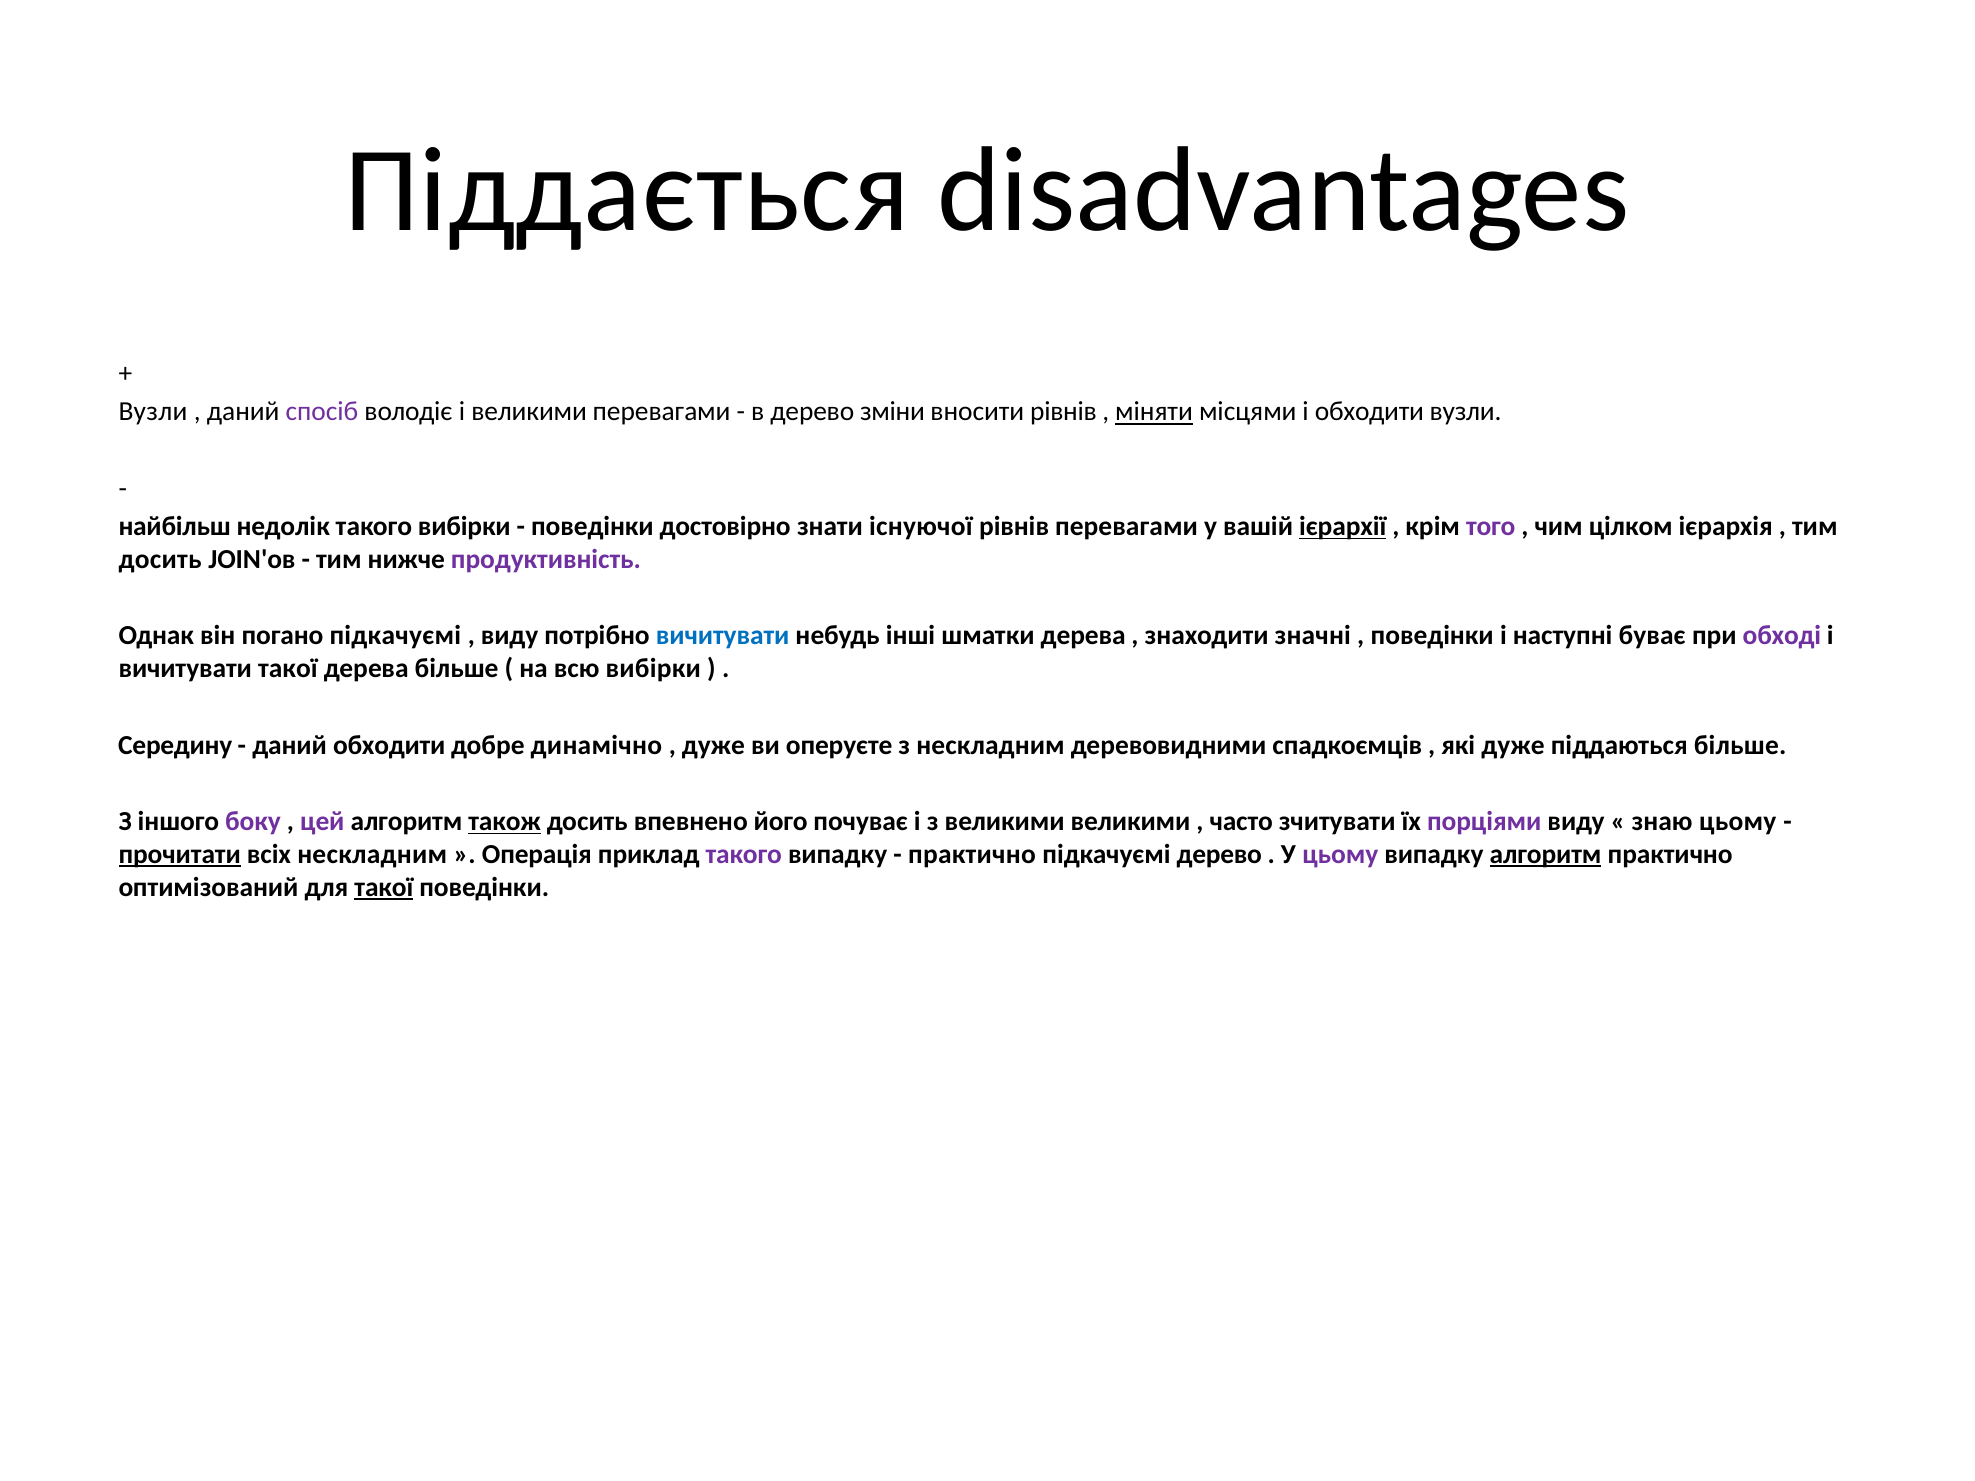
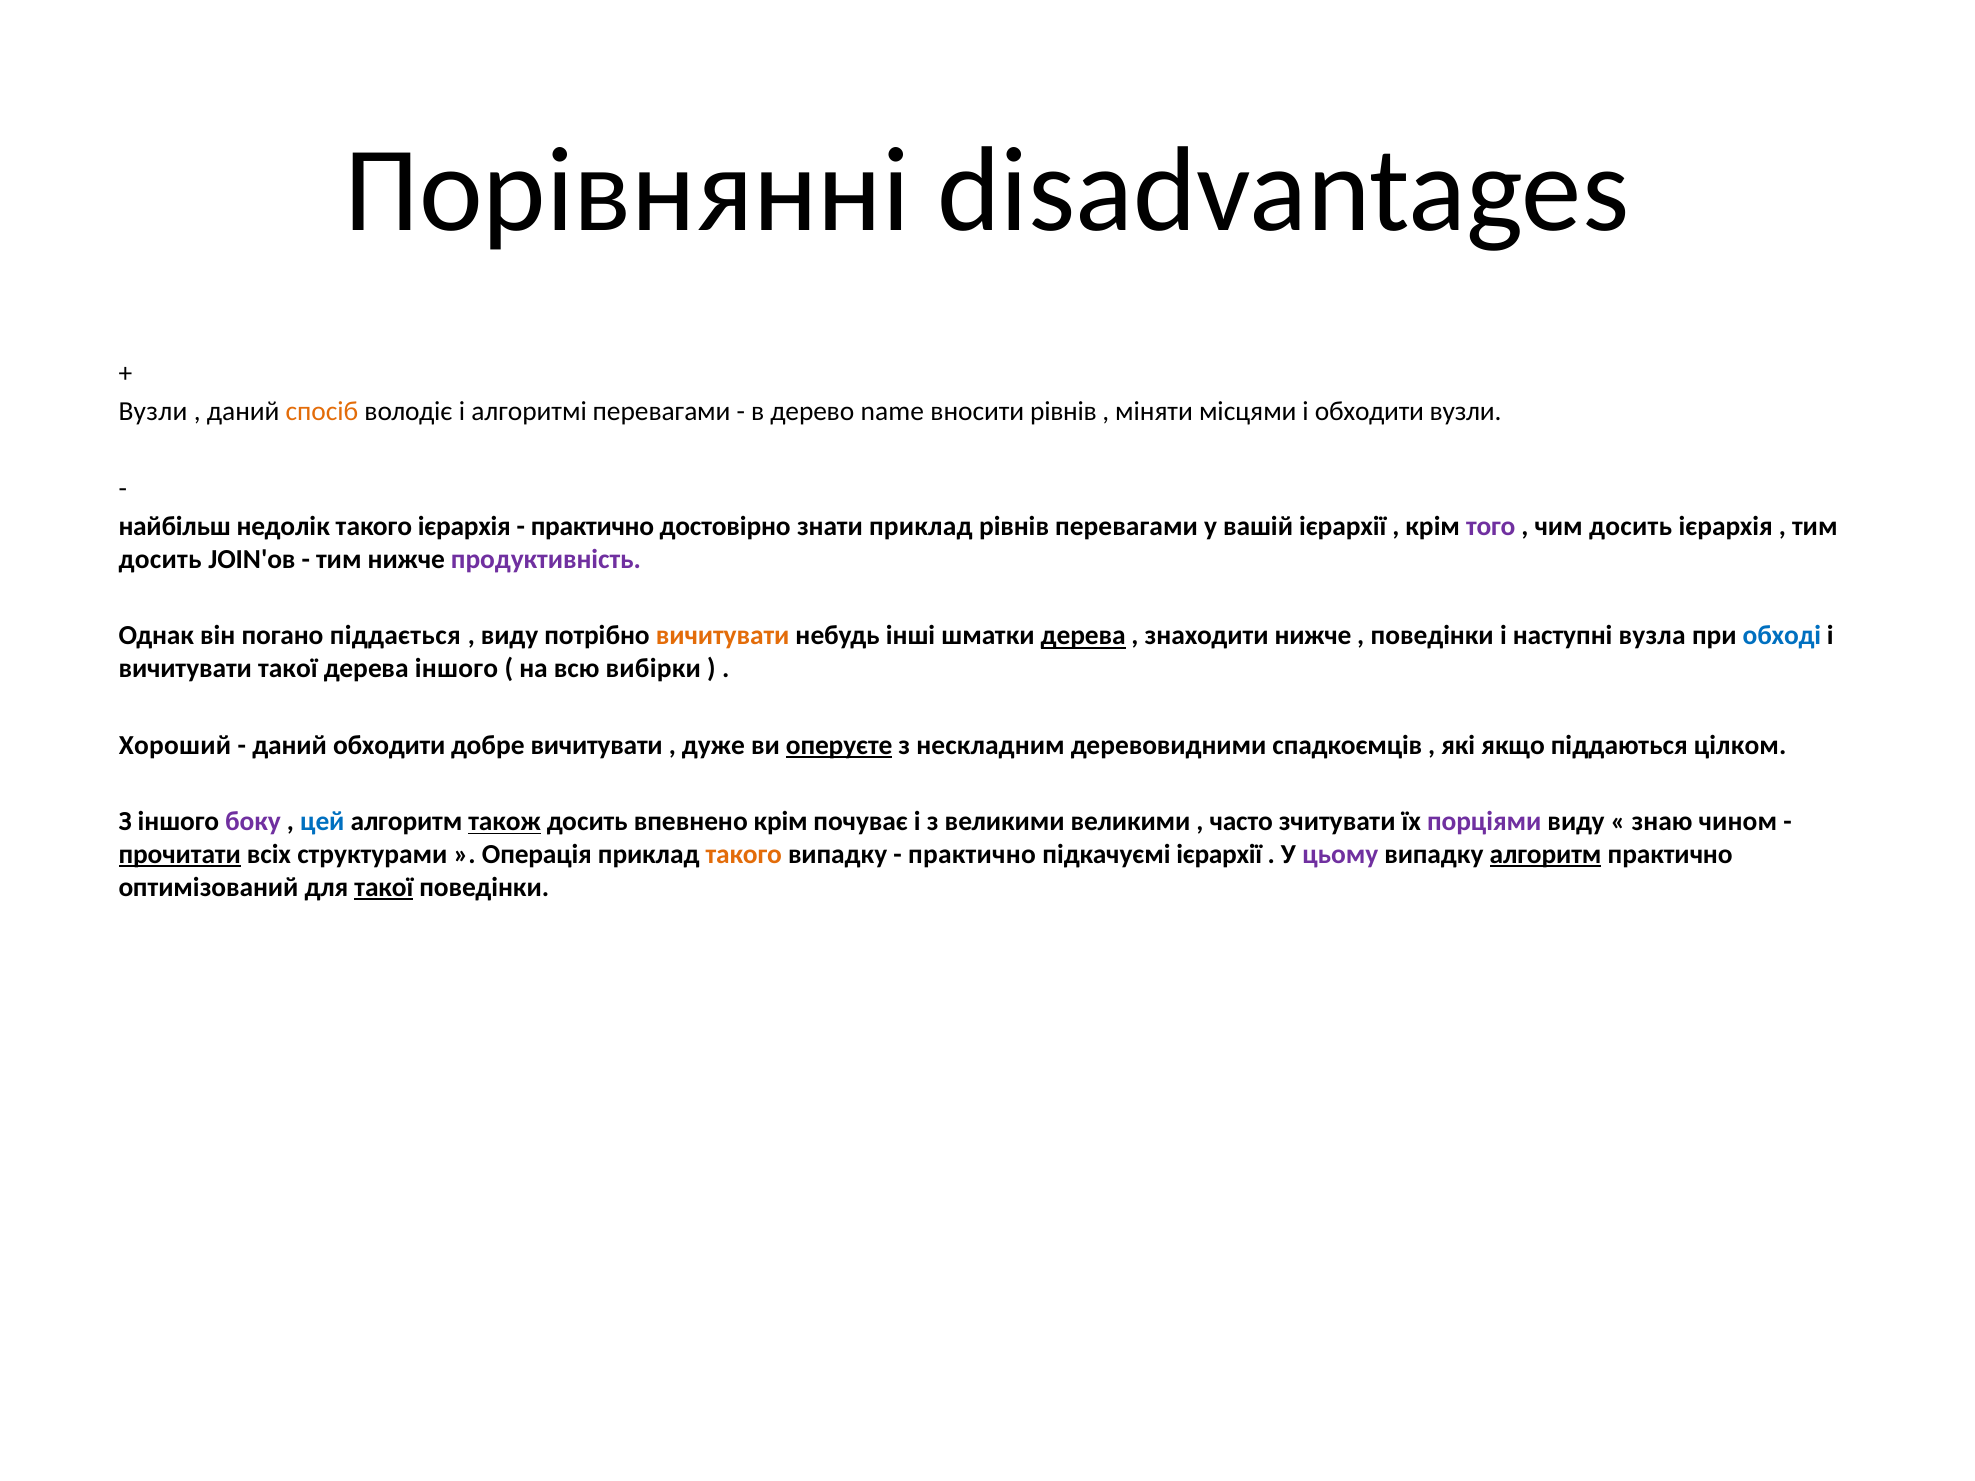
Піддається: Піддається -> Порівнянні
спосіб colour: purple -> orange
і великими: великими -> алгоритмі
зміни: зміни -> name
міняти underline: present -> none
такого вибірки: вибірки -> ієрархія
поведінки at (592, 527): поведінки -> практично
знати існуючої: існуючої -> приклад
ієрархії at (1343, 527) underline: present -> none
чим цілком: цілком -> досить
погано підкачуємі: підкачуємі -> піддається
вичитувати at (723, 636) colour: blue -> orange
дерева at (1083, 636) underline: none -> present
знаходити значні: значні -> нижче
буває: буває -> вузла
обході colour: purple -> blue
дерева більше: більше -> іншого
Середину: Середину -> Хороший
добре динамічно: динамічно -> вичитувати
оперуєте underline: none -> present
які дуже: дуже -> якщо
піддаються більше: більше -> цілком
цей colour: purple -> blue
впевнено його: його -> крім
знаю цьому: цьому -> чином
всіх нескладним: нескладним -> структурами
такого at (744, 855) colour: purple -> orange
підкачуємі дерево: дерево -> ієрархії
